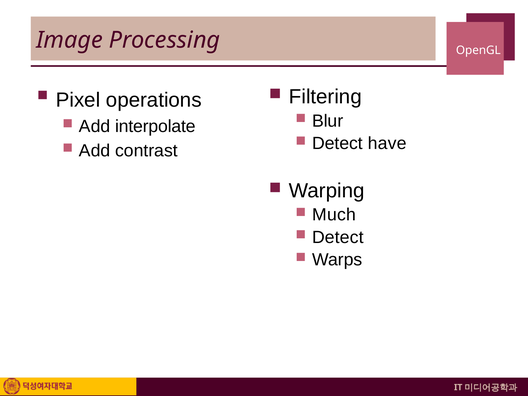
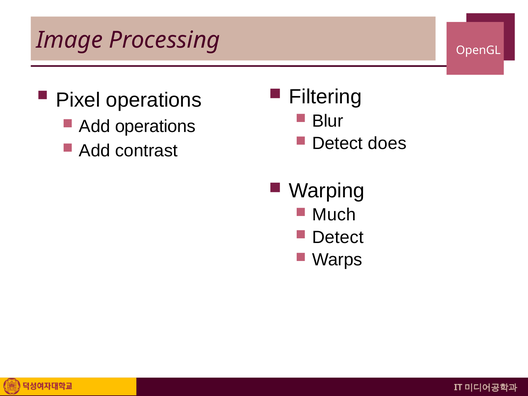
Add interpolate: interpolate -> operations
have: have -> does
